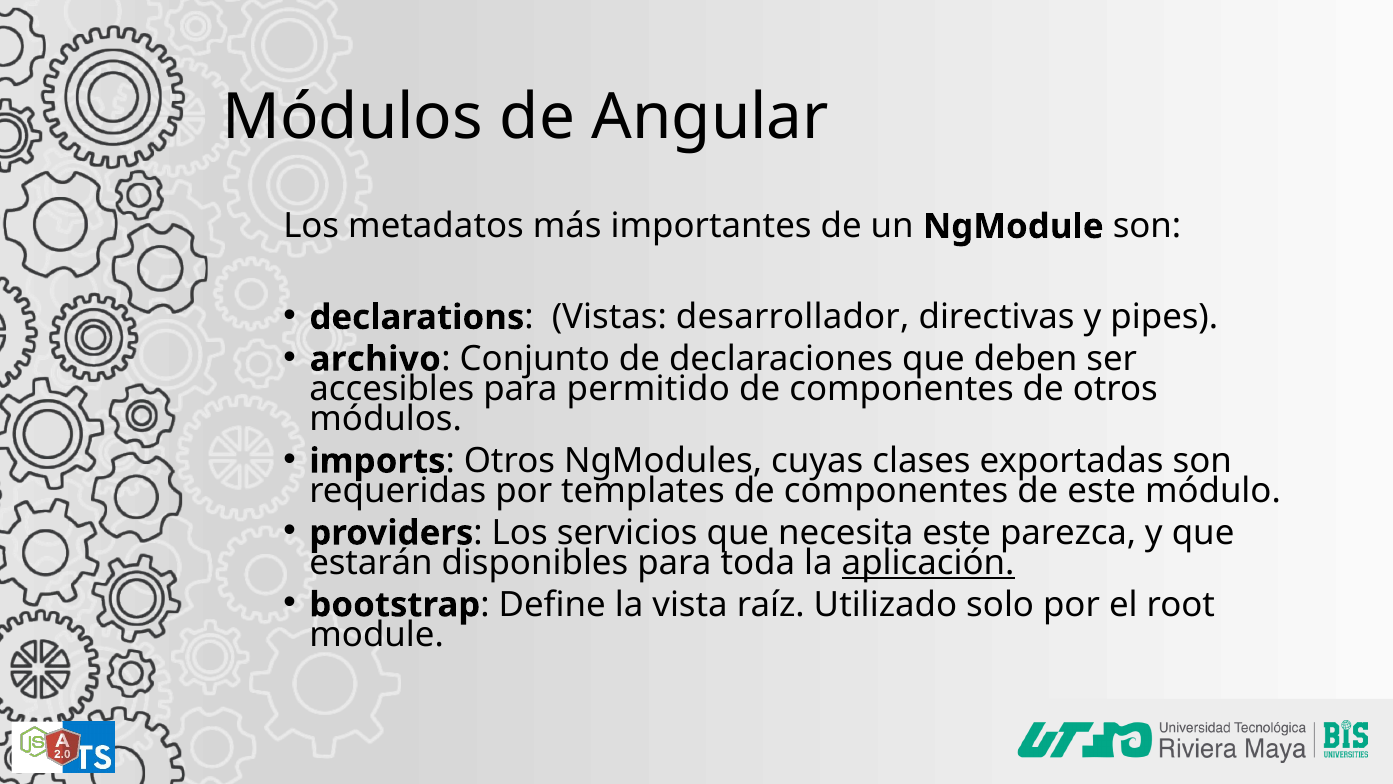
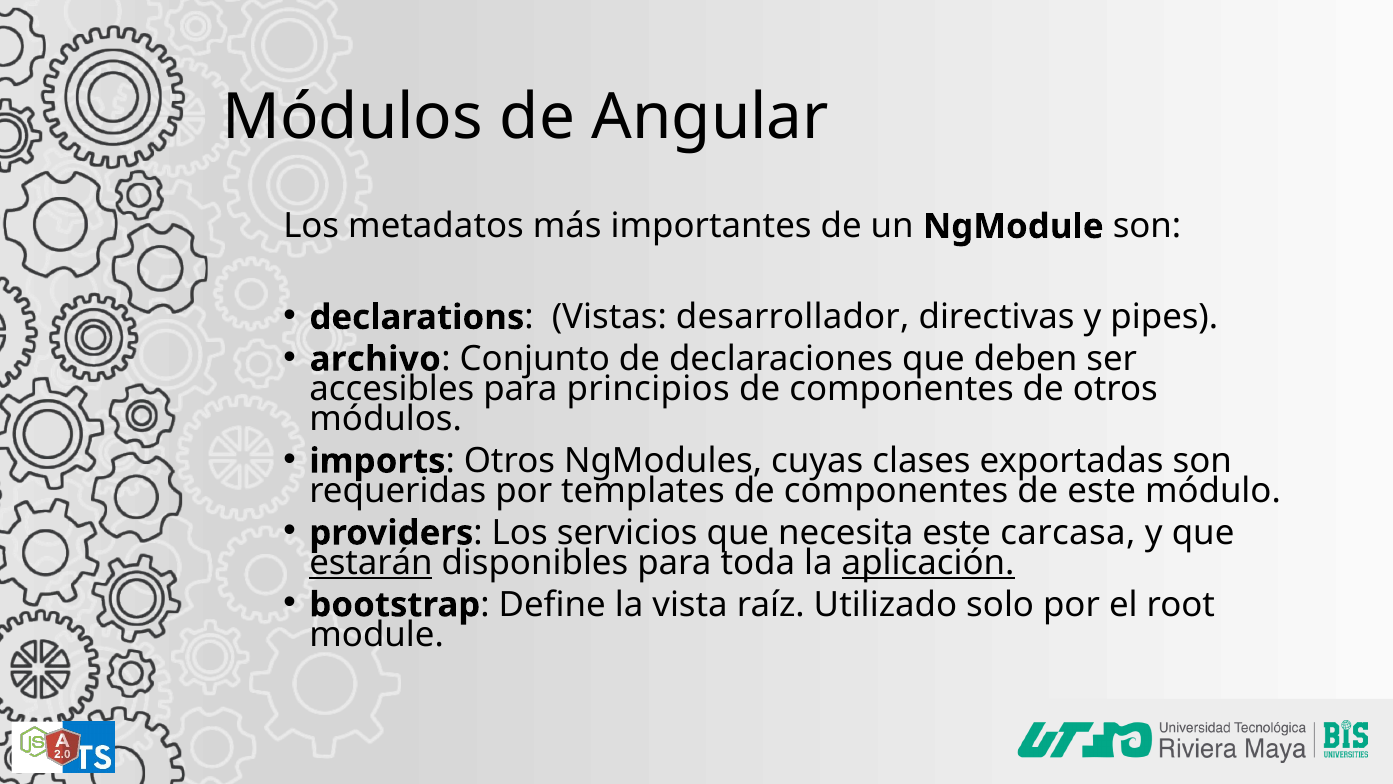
permitido: permitido -> principios
parezca: parezca -> carcasa
estarán underline: none -> present
